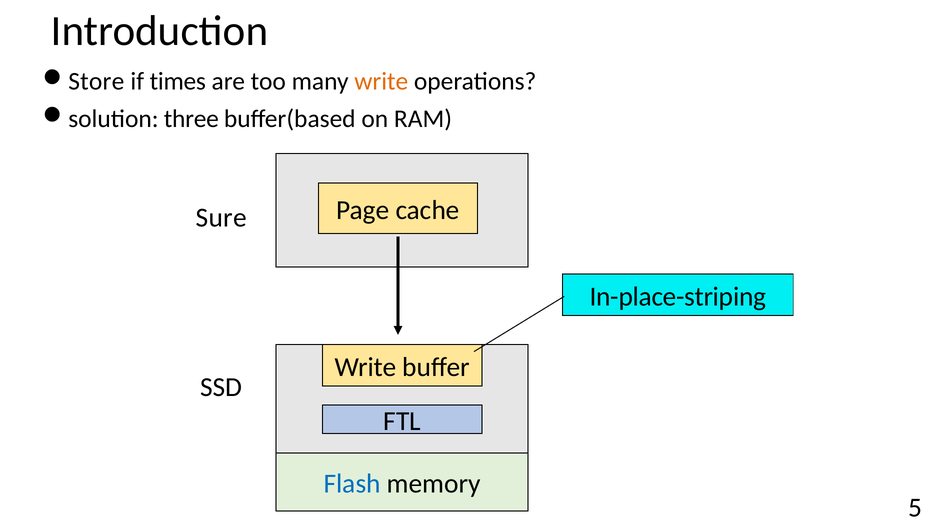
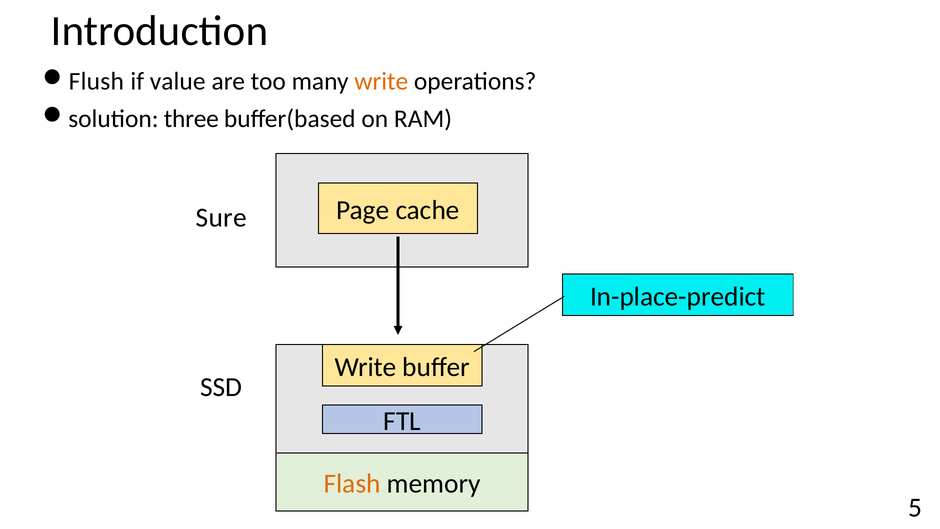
Store: Store -> Flush
times: times -> value
In-place-striping: In-place-striping -> In-place-predict
Flash colour: blue -> orange
